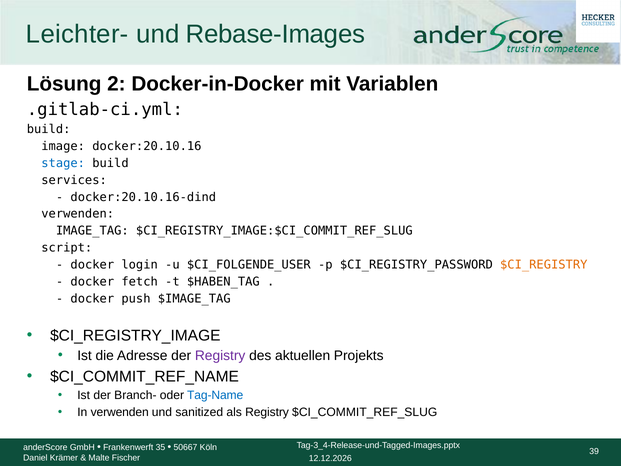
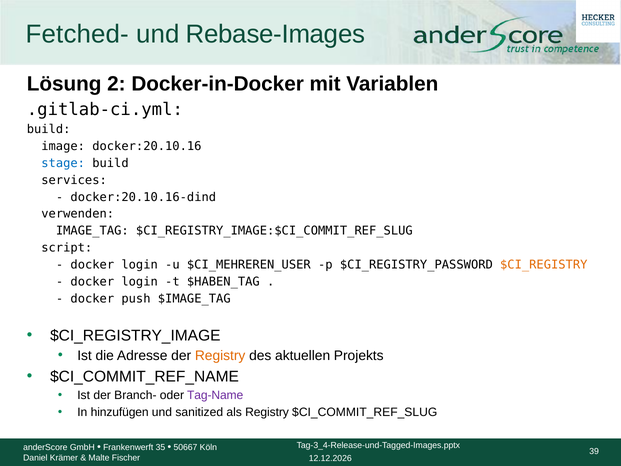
Leichter-: Leichter- -> Fetched-
$CI_FOLGENDE_USER: $CI_FOLGENDE_USER -> $CI_MEHREREN_USER
fetch at (140, 282): fetch -> login
Registry at (220, 356) colour: purple -> orange
Tag-Name colour: blue -> purple
In verwenden: verwenden -> hinzufügen
